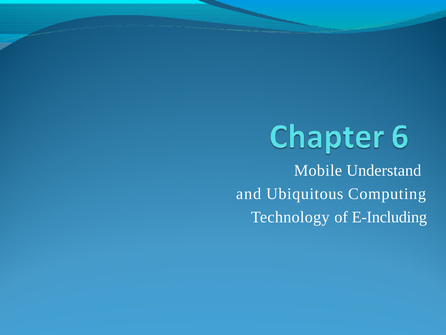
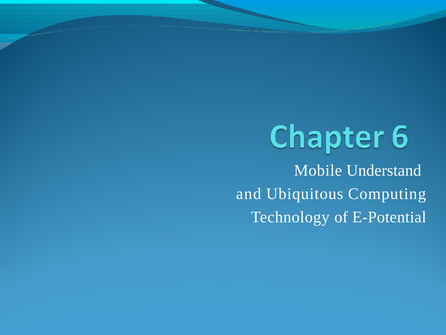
E-Including: E-Including -> E-Potential
